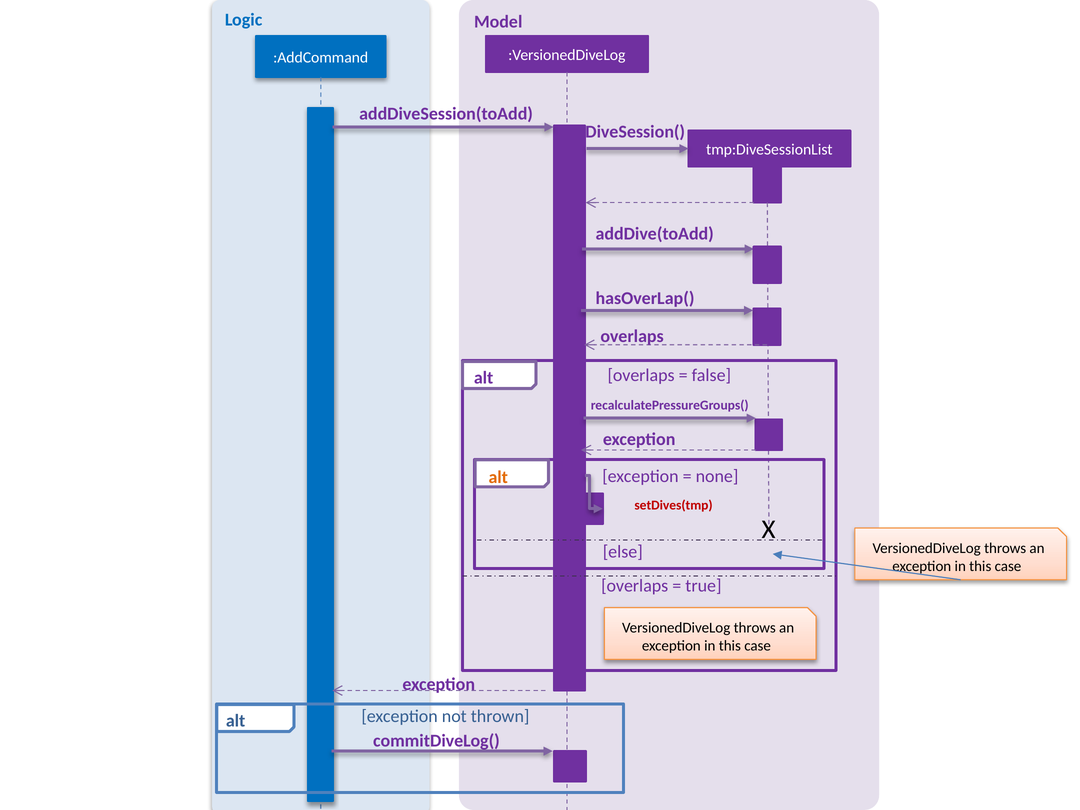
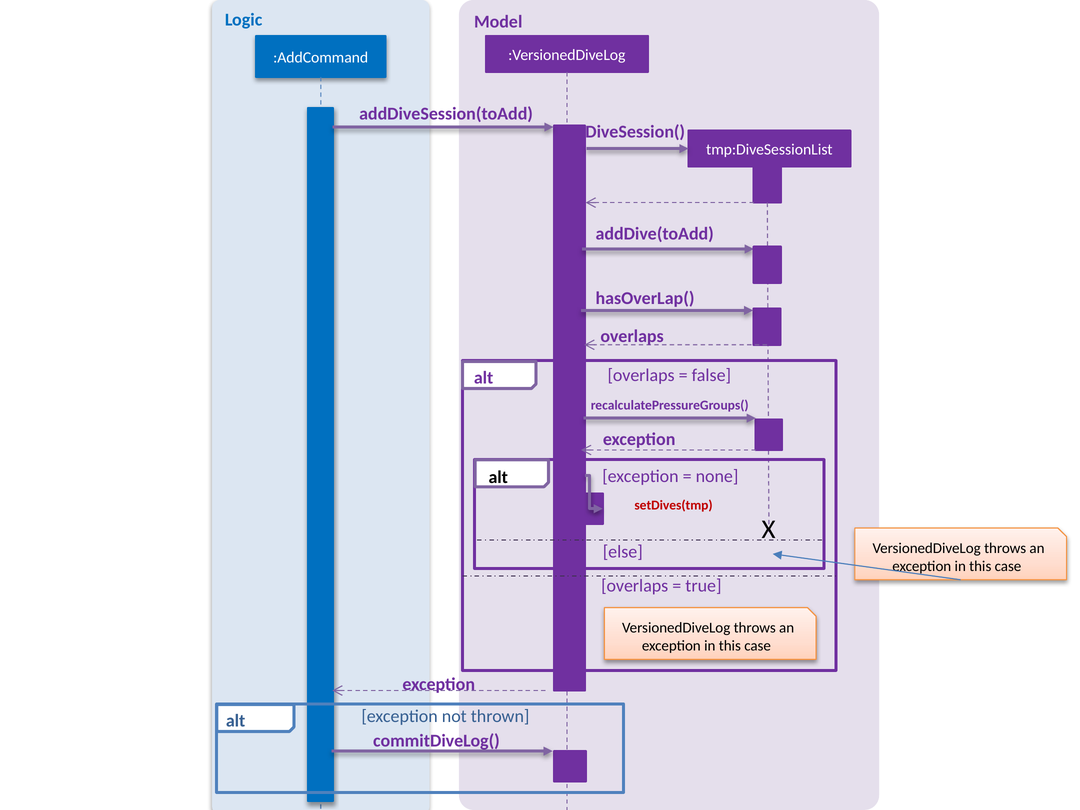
alt at (498, 477) colour: orange -> black
